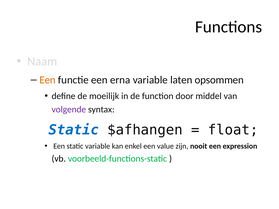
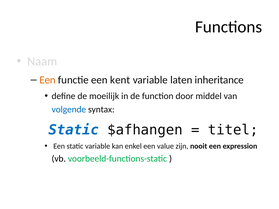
erna: erna -> kent
opsommen: opsommen -> inheritance
volgende colour: purple -> blue
float: float -> titel
